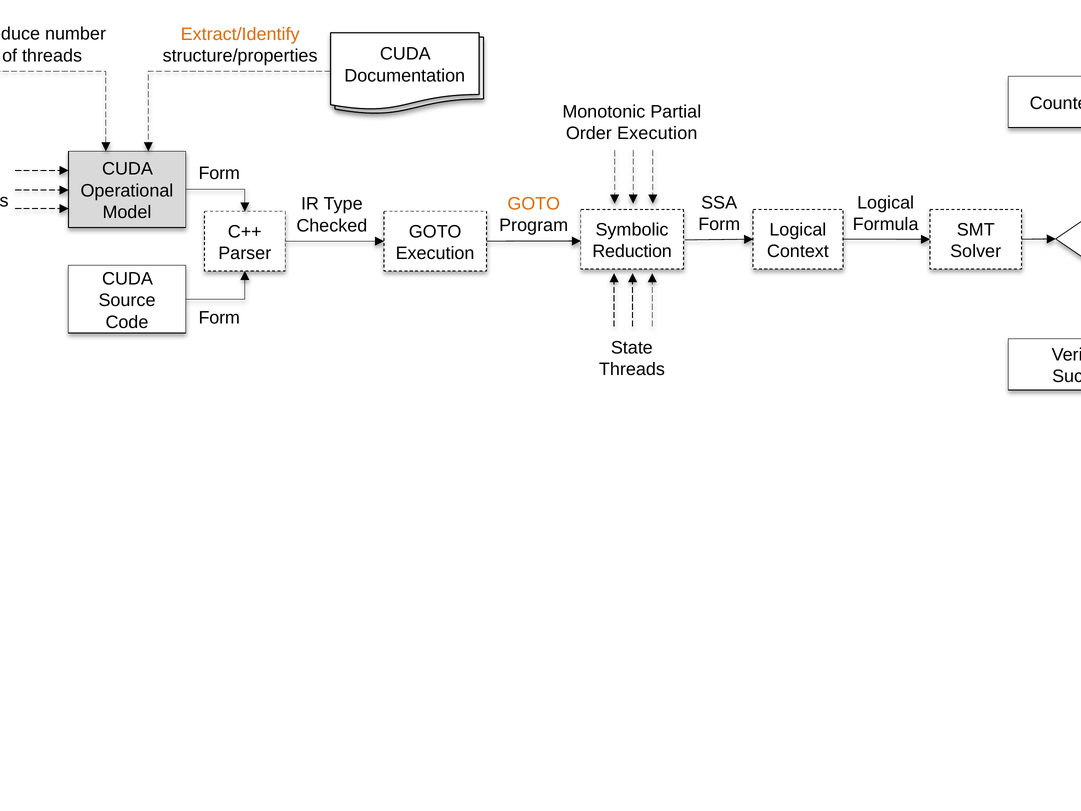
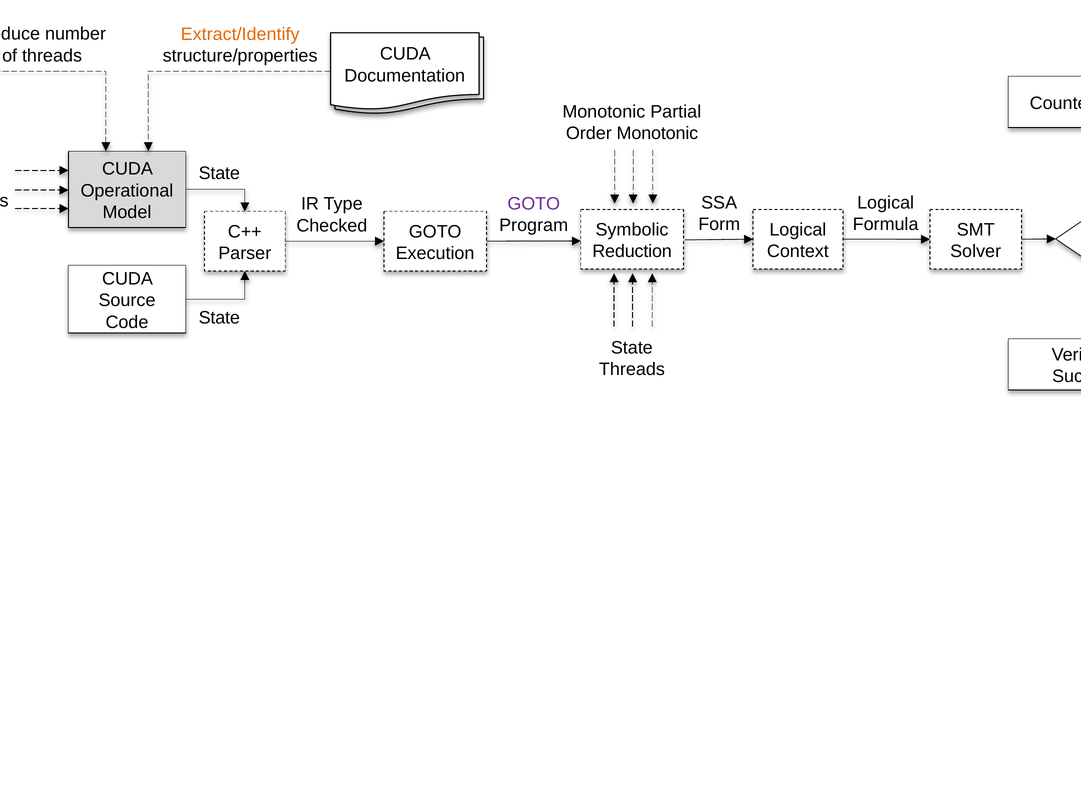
Order Execution: Execution -> Monotonic
Form at (219, 173): Form -> State
GOTO at (534, 204) colour: orange -> purple
Code Form: Form -> State
